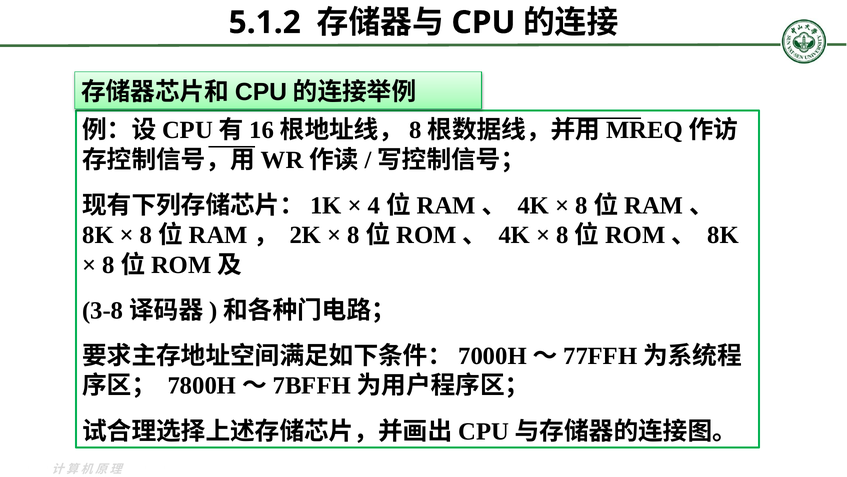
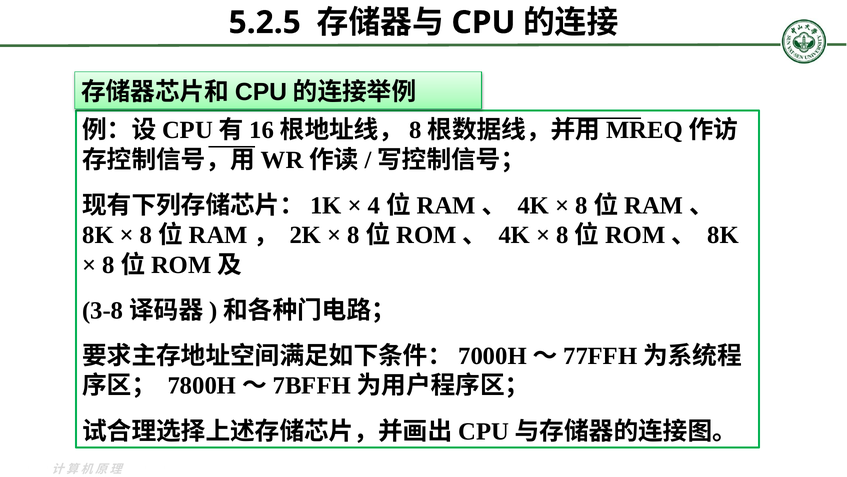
5.1.2: 5.1.2 -> 5.2.5
